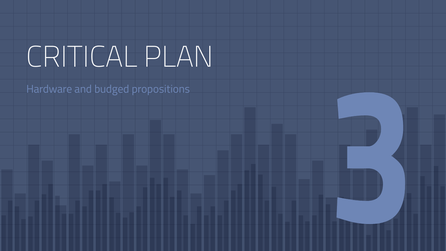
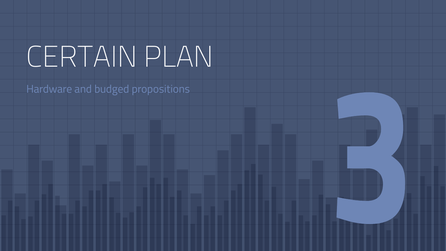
CRITICAL: CRITICAL -> CERTAIN
